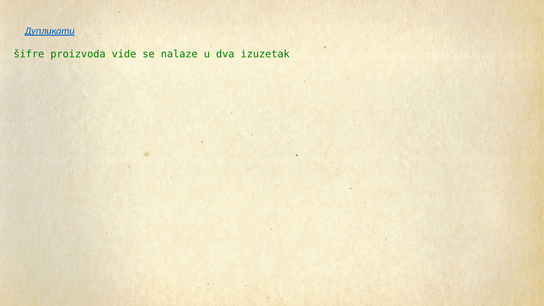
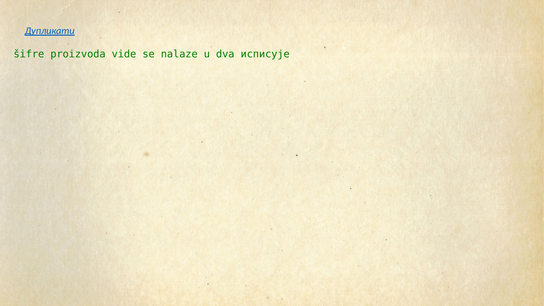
izuzetak: izuzetak -> исписује
